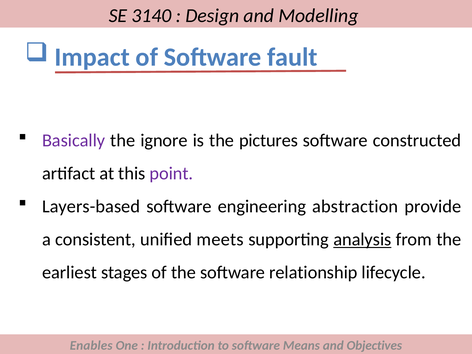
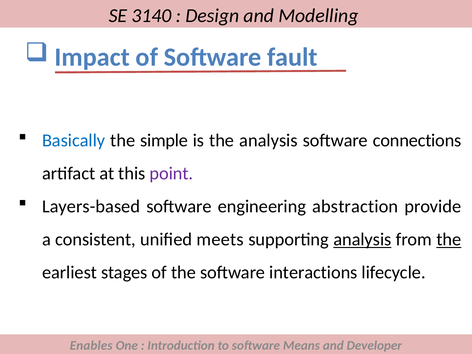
Basically colour: purple -> blue
ignore: ignore -> simple
the pictures: pictures -> analysis
constructed: constructed -> connections
the at (449, 240) underline: none -> present
relationship: relationship -> interactions
Objectives: Objectives -> Developer
